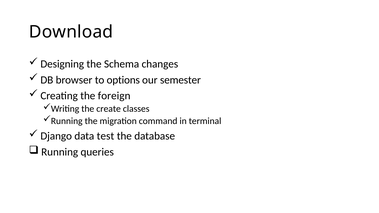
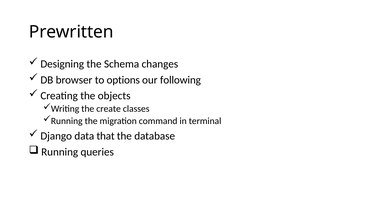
Download: Download -> Prewritten
semester: semester -> following
foreign: foreign -> objects
test: test -> that
